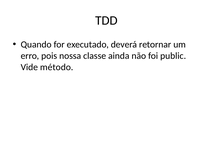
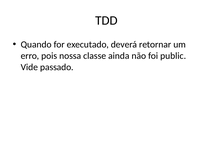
método: método -> passado
